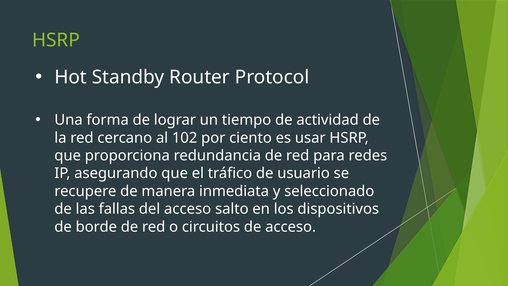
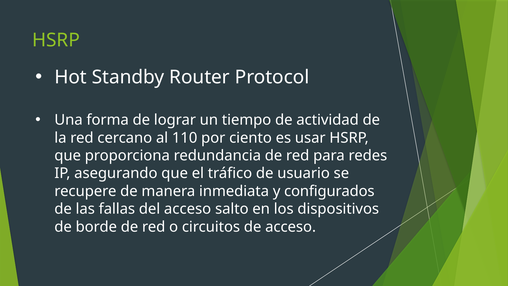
102: 102 -> 110
seleccionado: seleccionado -> configurados
